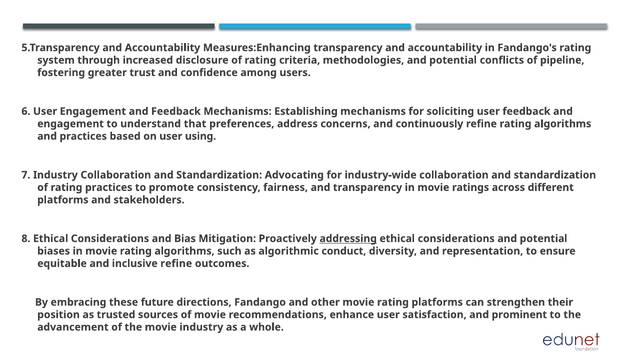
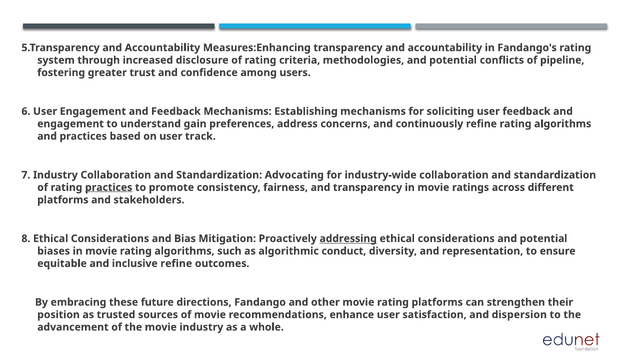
that: that -> gain
using: using -> track
practices at (109, 188) underline: none -> present
prominent: prominent -> dispersion
